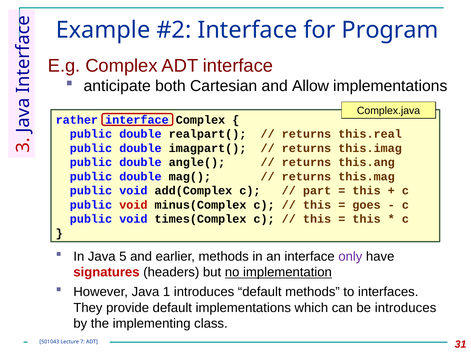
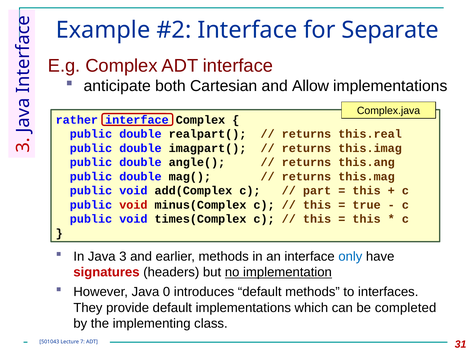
Program: Program -> Separate
goes: goes -> true
Java 5: 5 -> 3
only colour: purple -> blue
1: 1 -> 0
be introduces: introduces -> completed
